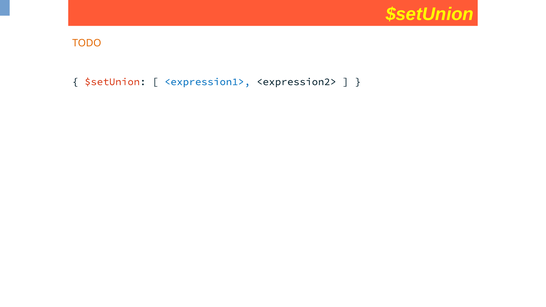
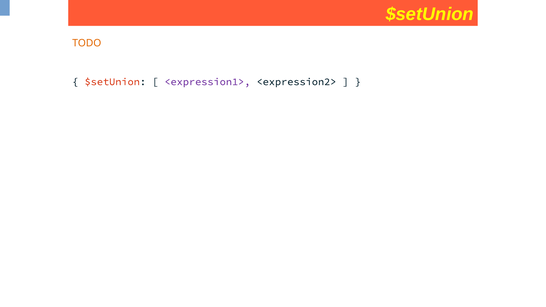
<expression1> colour: blue -> purple
